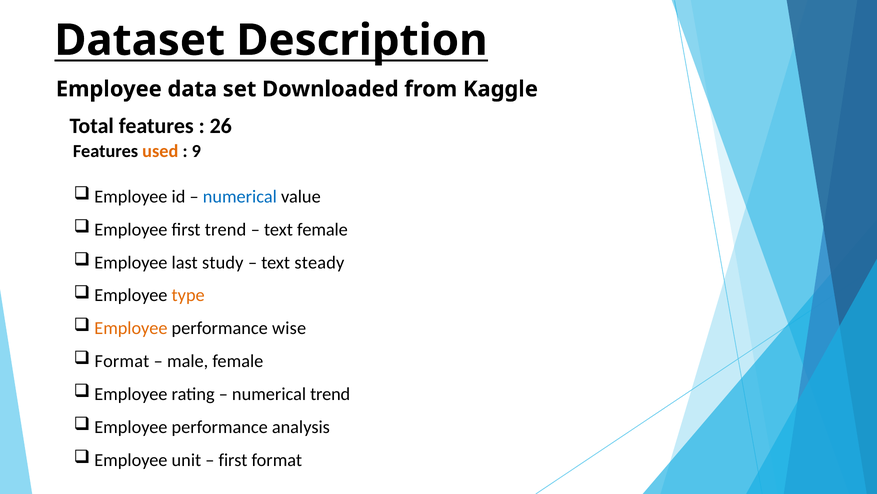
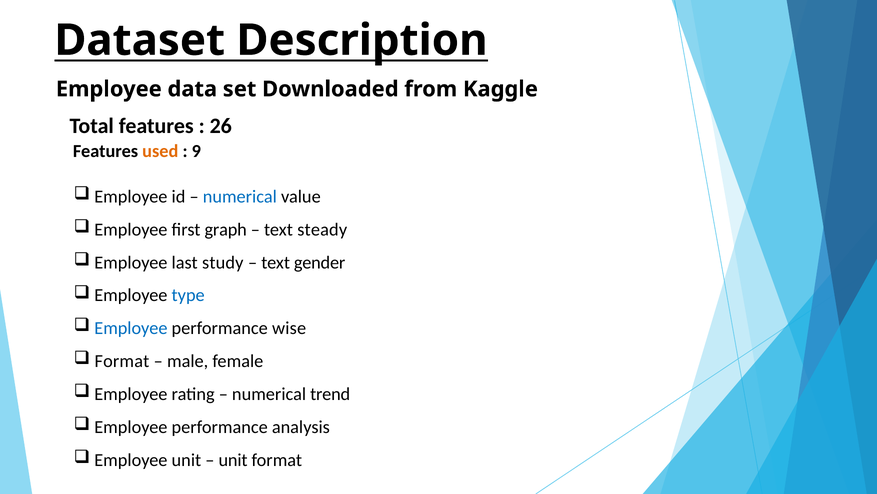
first trend: trend -> graph
text female: female -> steady
steady: steady -> gender
type colour: orange -> blue
Employee at (131, 328) colour: orange -> blue
first at (233, 459): first -> unit
